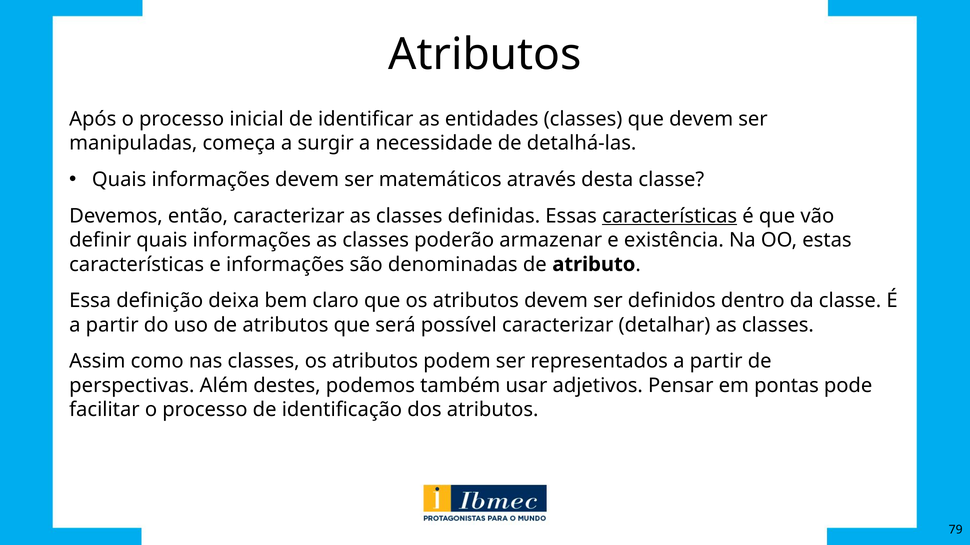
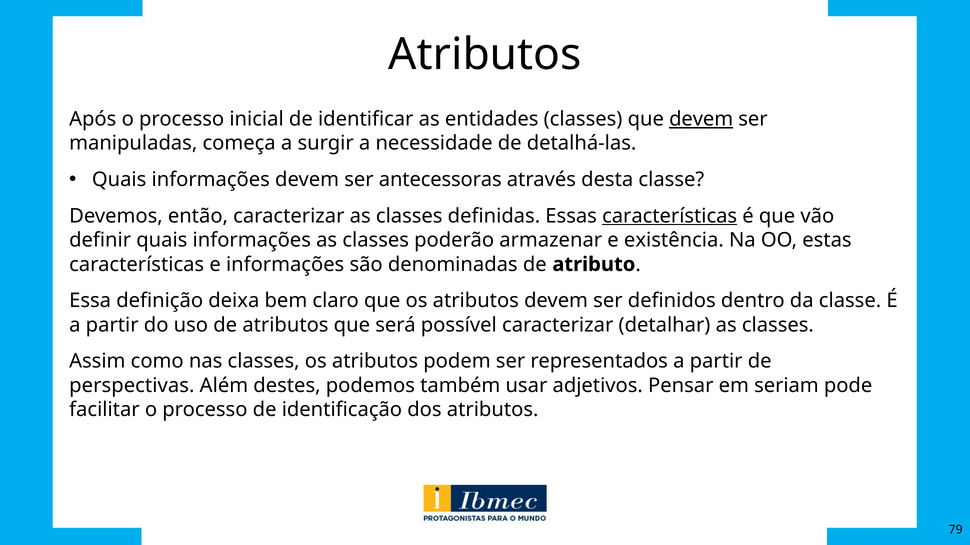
devem at (701, 119) underline: none -> present
matemáticos: matemáticos -> antecessoras
pontas: pontas -> seriam
